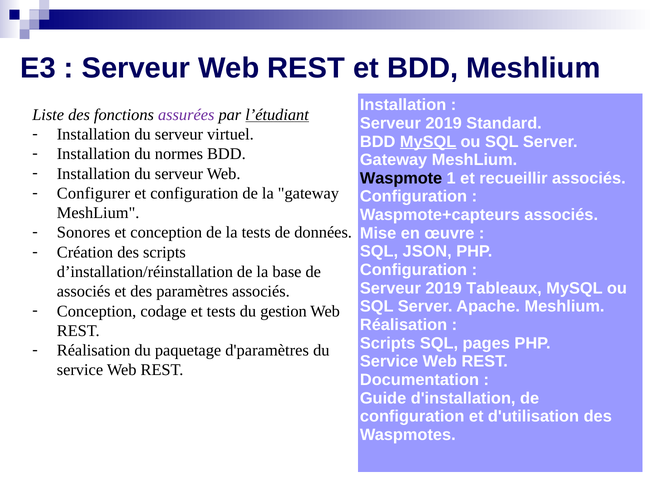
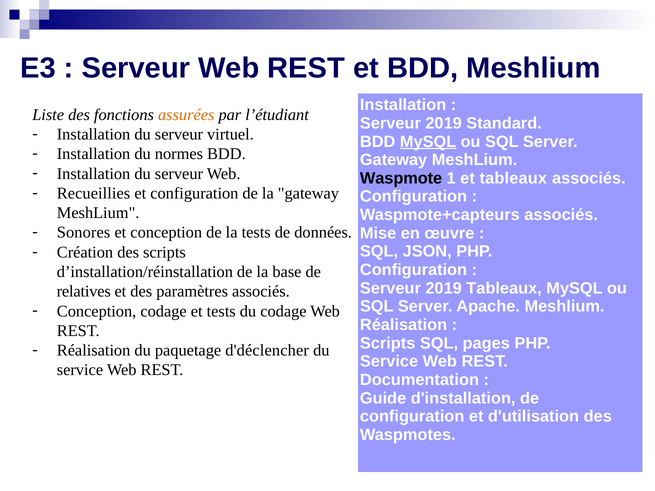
assurées colour: purple -> orange
l’étudiant underline: present -> none
et recueillir: recueillir -> tableaux
Configurer: Configurer -> Recueillies
associés at (84, 292): associés -> relatives
du gestion: gestion -> codage
d'paramètres: d'paramètres -> d'déclencher
